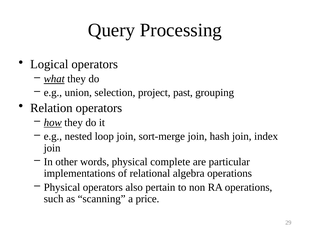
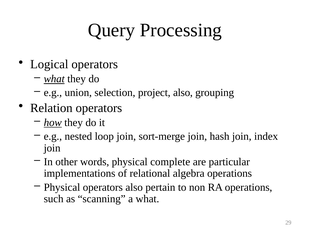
project past: past -> also
a price: price -> what
